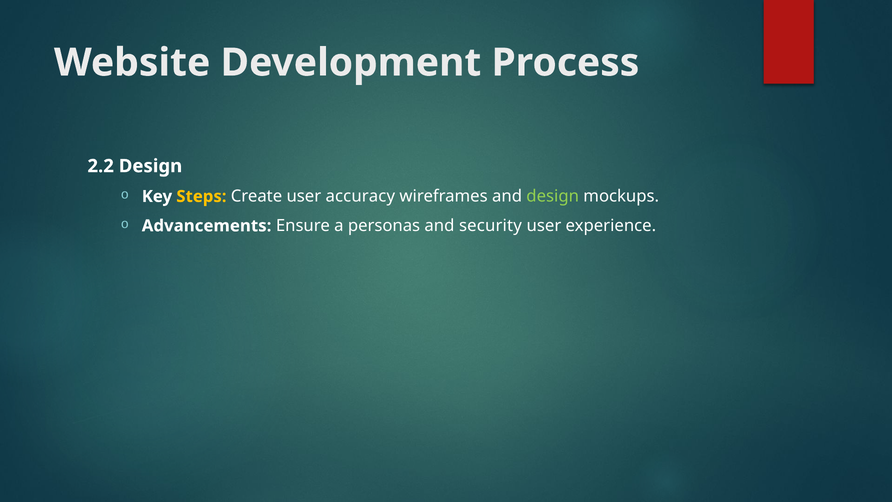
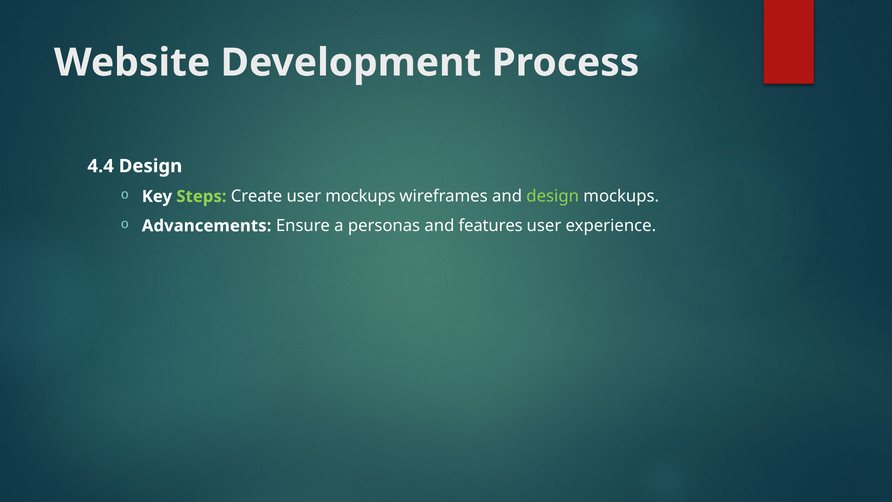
2.2: 2.2 -> 4.4
Steps colour: yellow -> light green
user accuracy: accuracy -> mockups
security: security -> features
